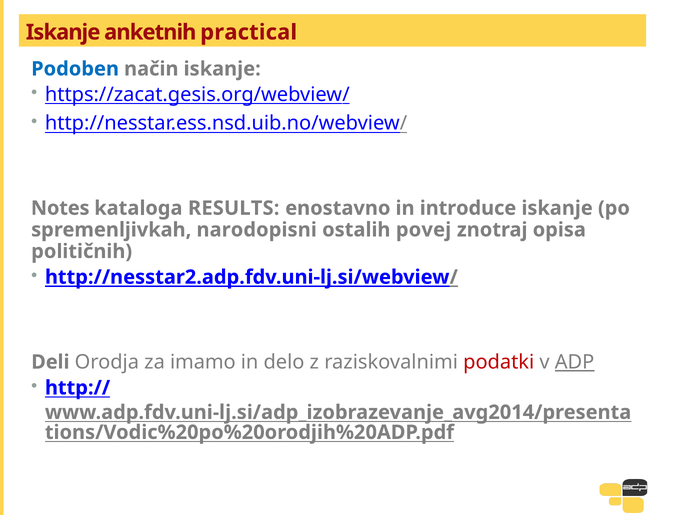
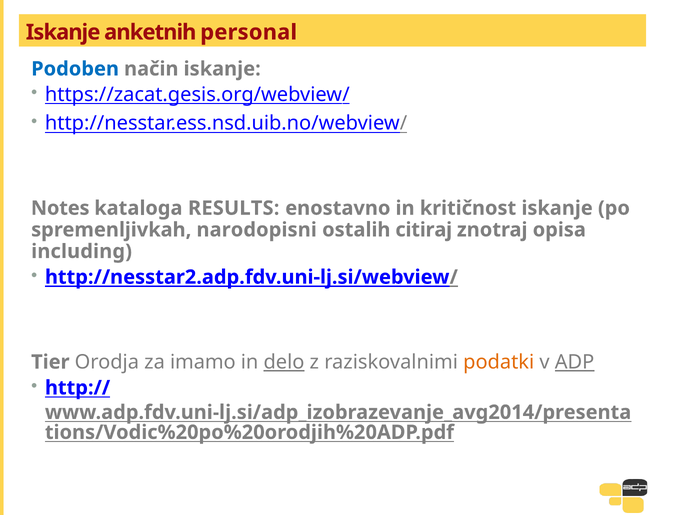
practical: practical -> personal
introduce: introduce -> kritičnost
povej: povej -> citiraj
političnih: političnih -> including
Deli: Deli -> Tier
delo underline: none -> present
podatki colour: red -> orange
